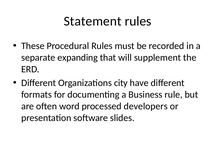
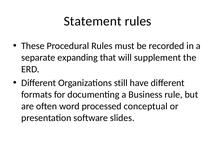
city: city -> still
developers: developers -> conceptual
